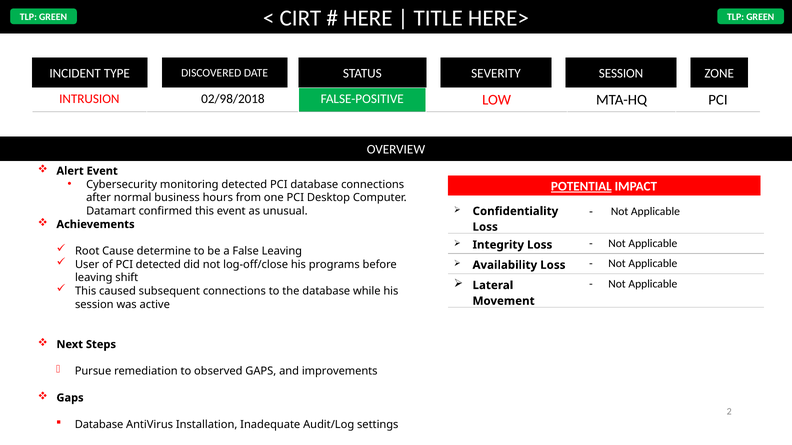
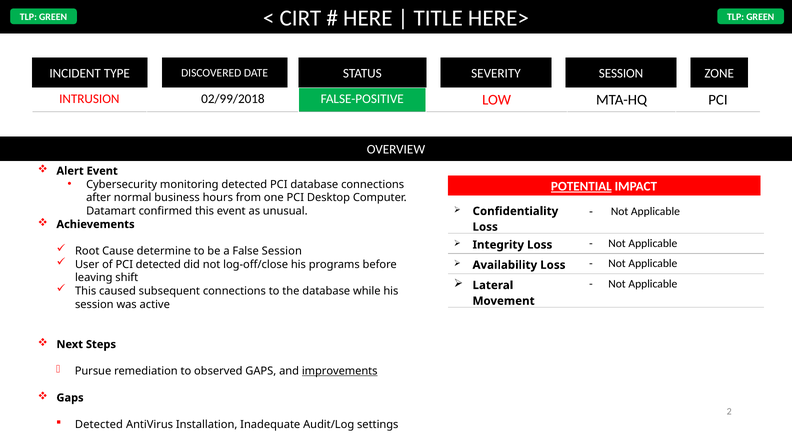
02/98/2018: 02/98/2018 -> 02/99/2018
False Leaving: Leaving -> Session
improvements underline: none -> present
Database at (99, 425): Database -> Detected
